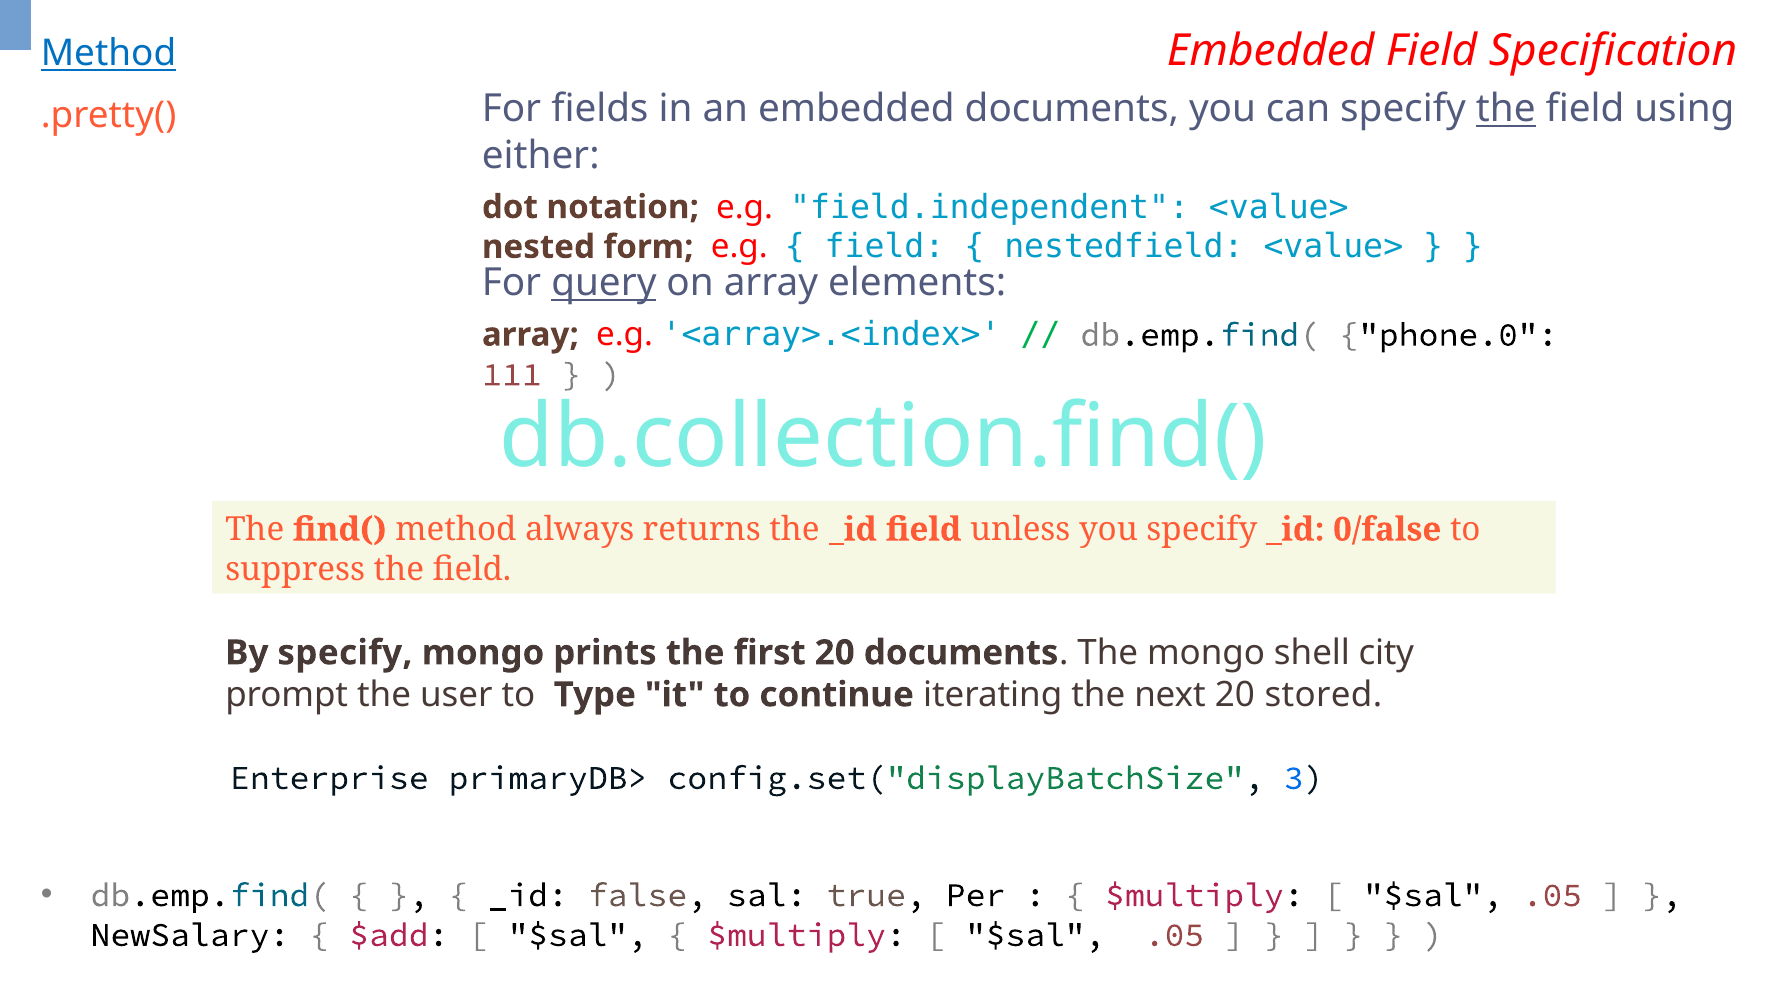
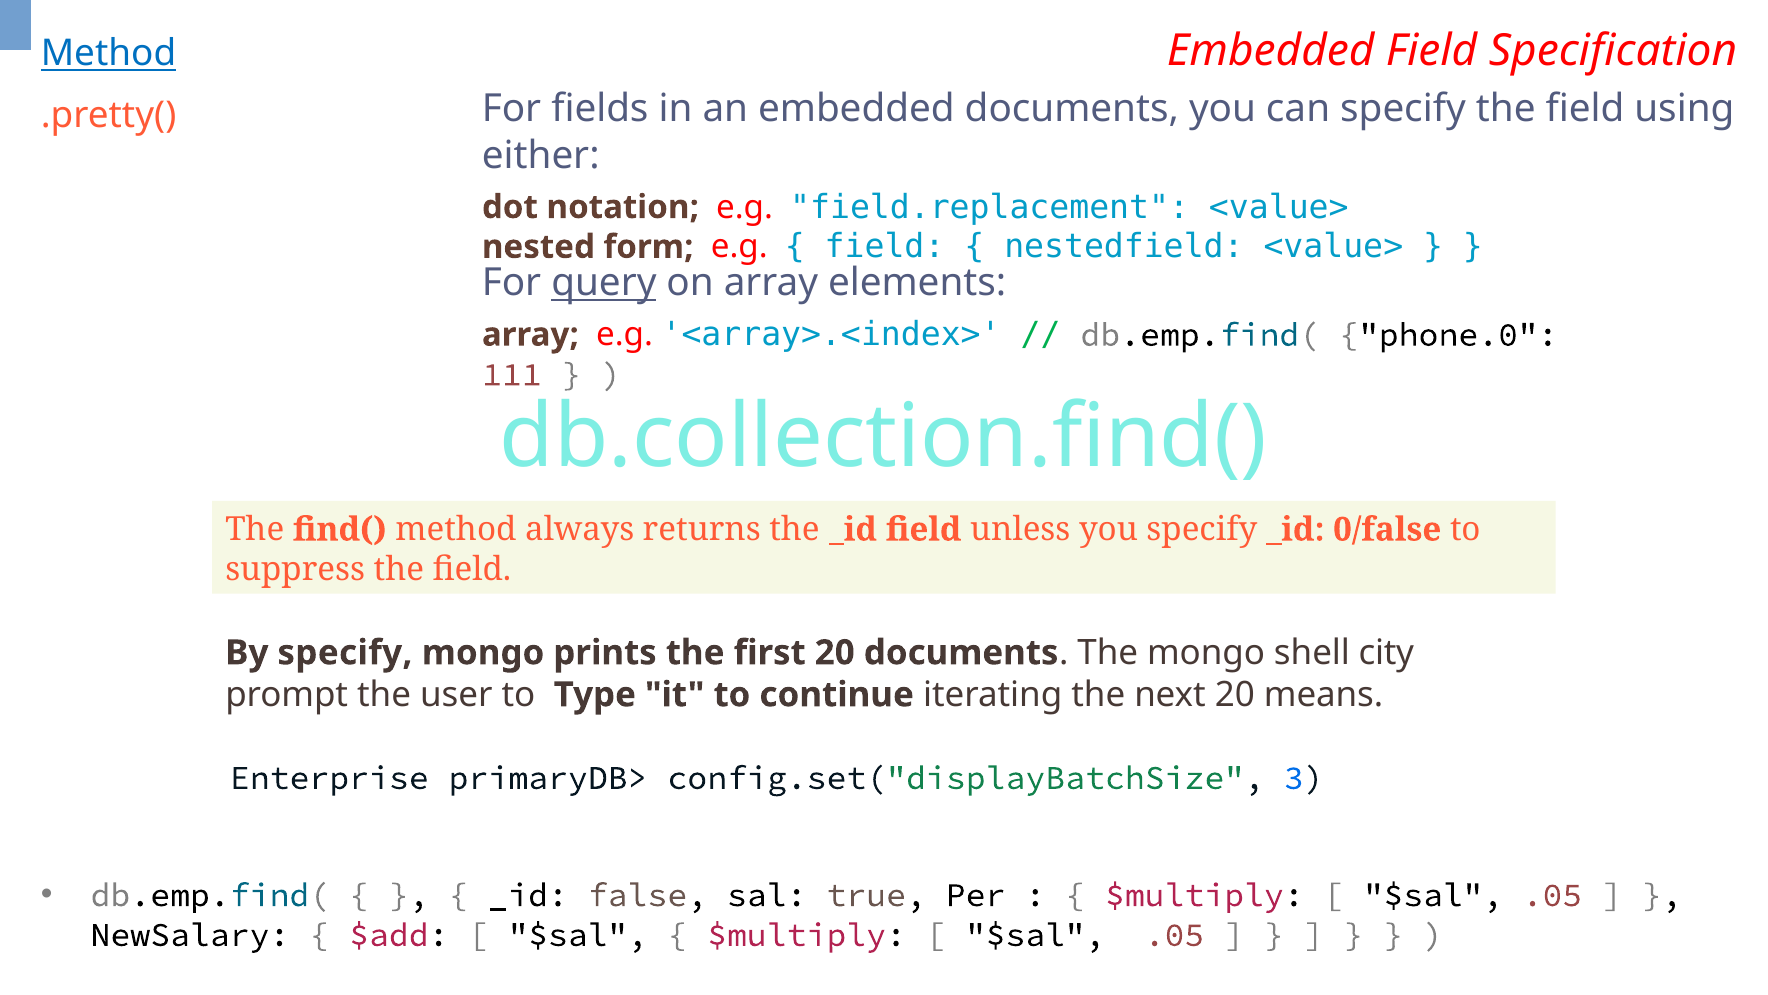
the at (1506, 109) underline: present -> none
field.independent: field.independent -> field.replacement
stored: stored -> means
